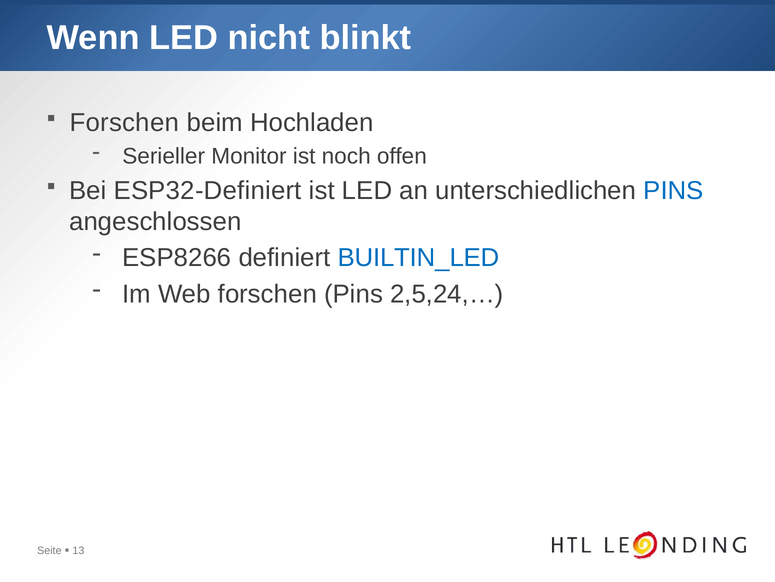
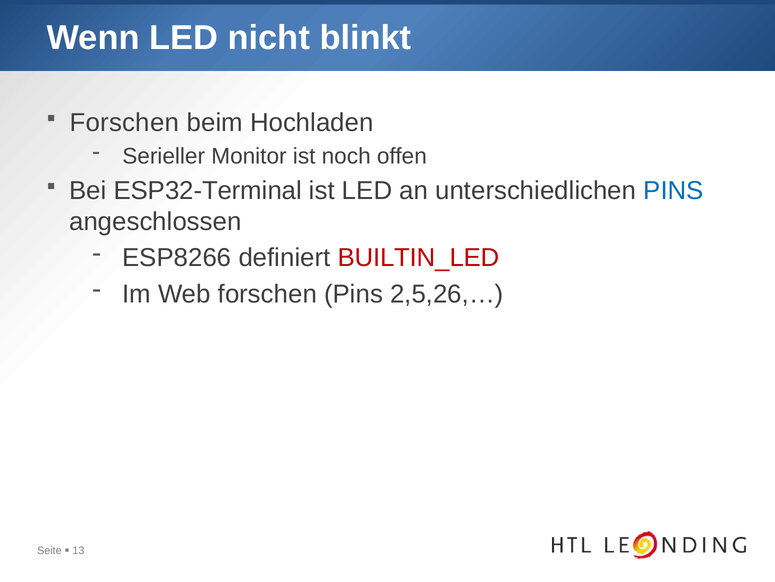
ESP32-Definiert: ESP32-Definiert -> ESP32-Terminal
BUILTIN_LED colour: blue -> red
2,5,24,…: 2,5,24,… -> 2,5,26,…
